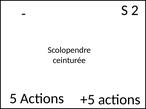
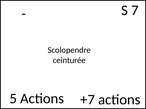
2: 2 -> 7
+5: +5 -> +7
